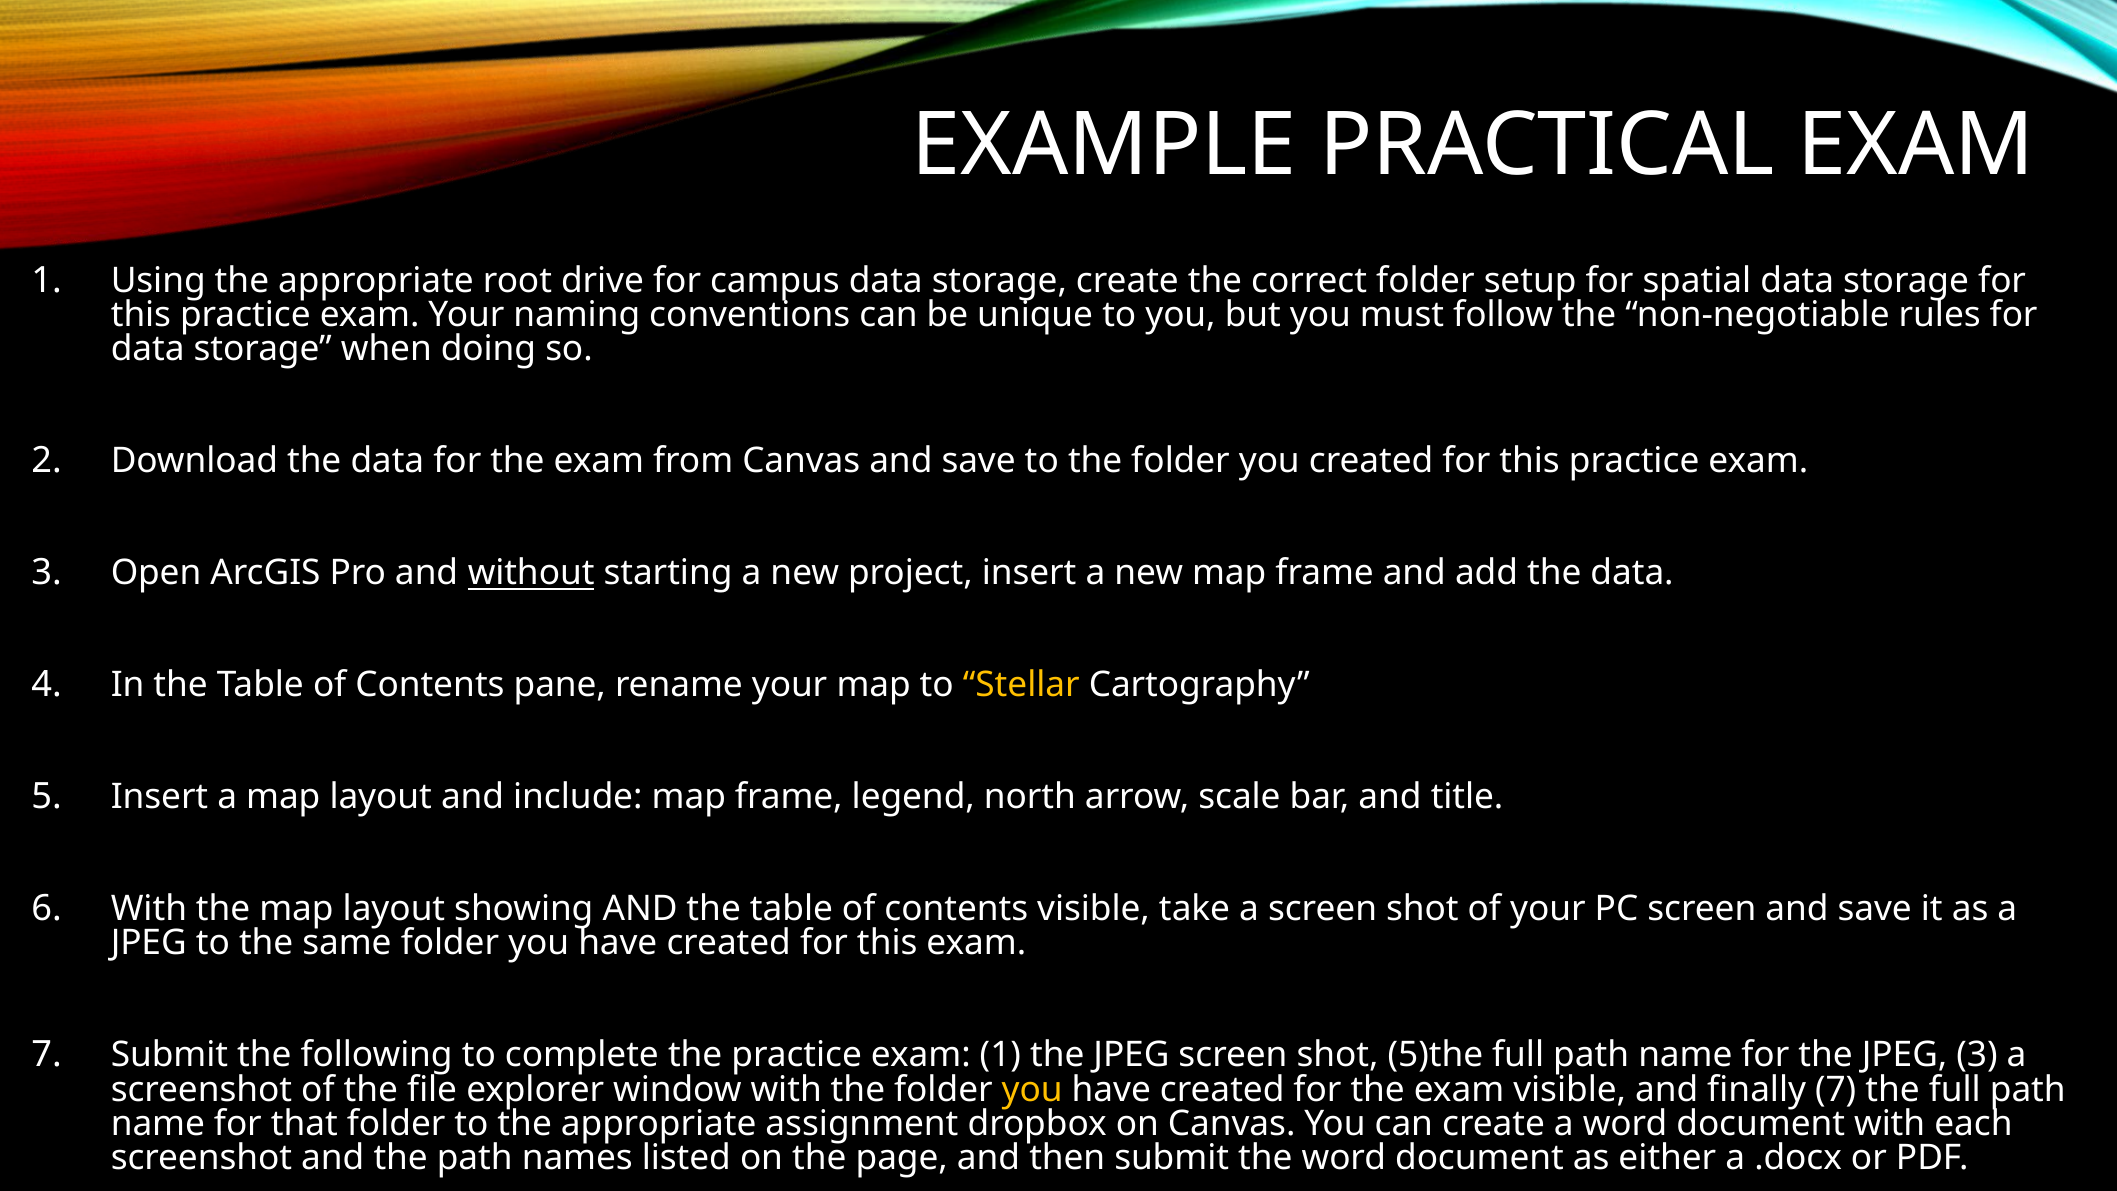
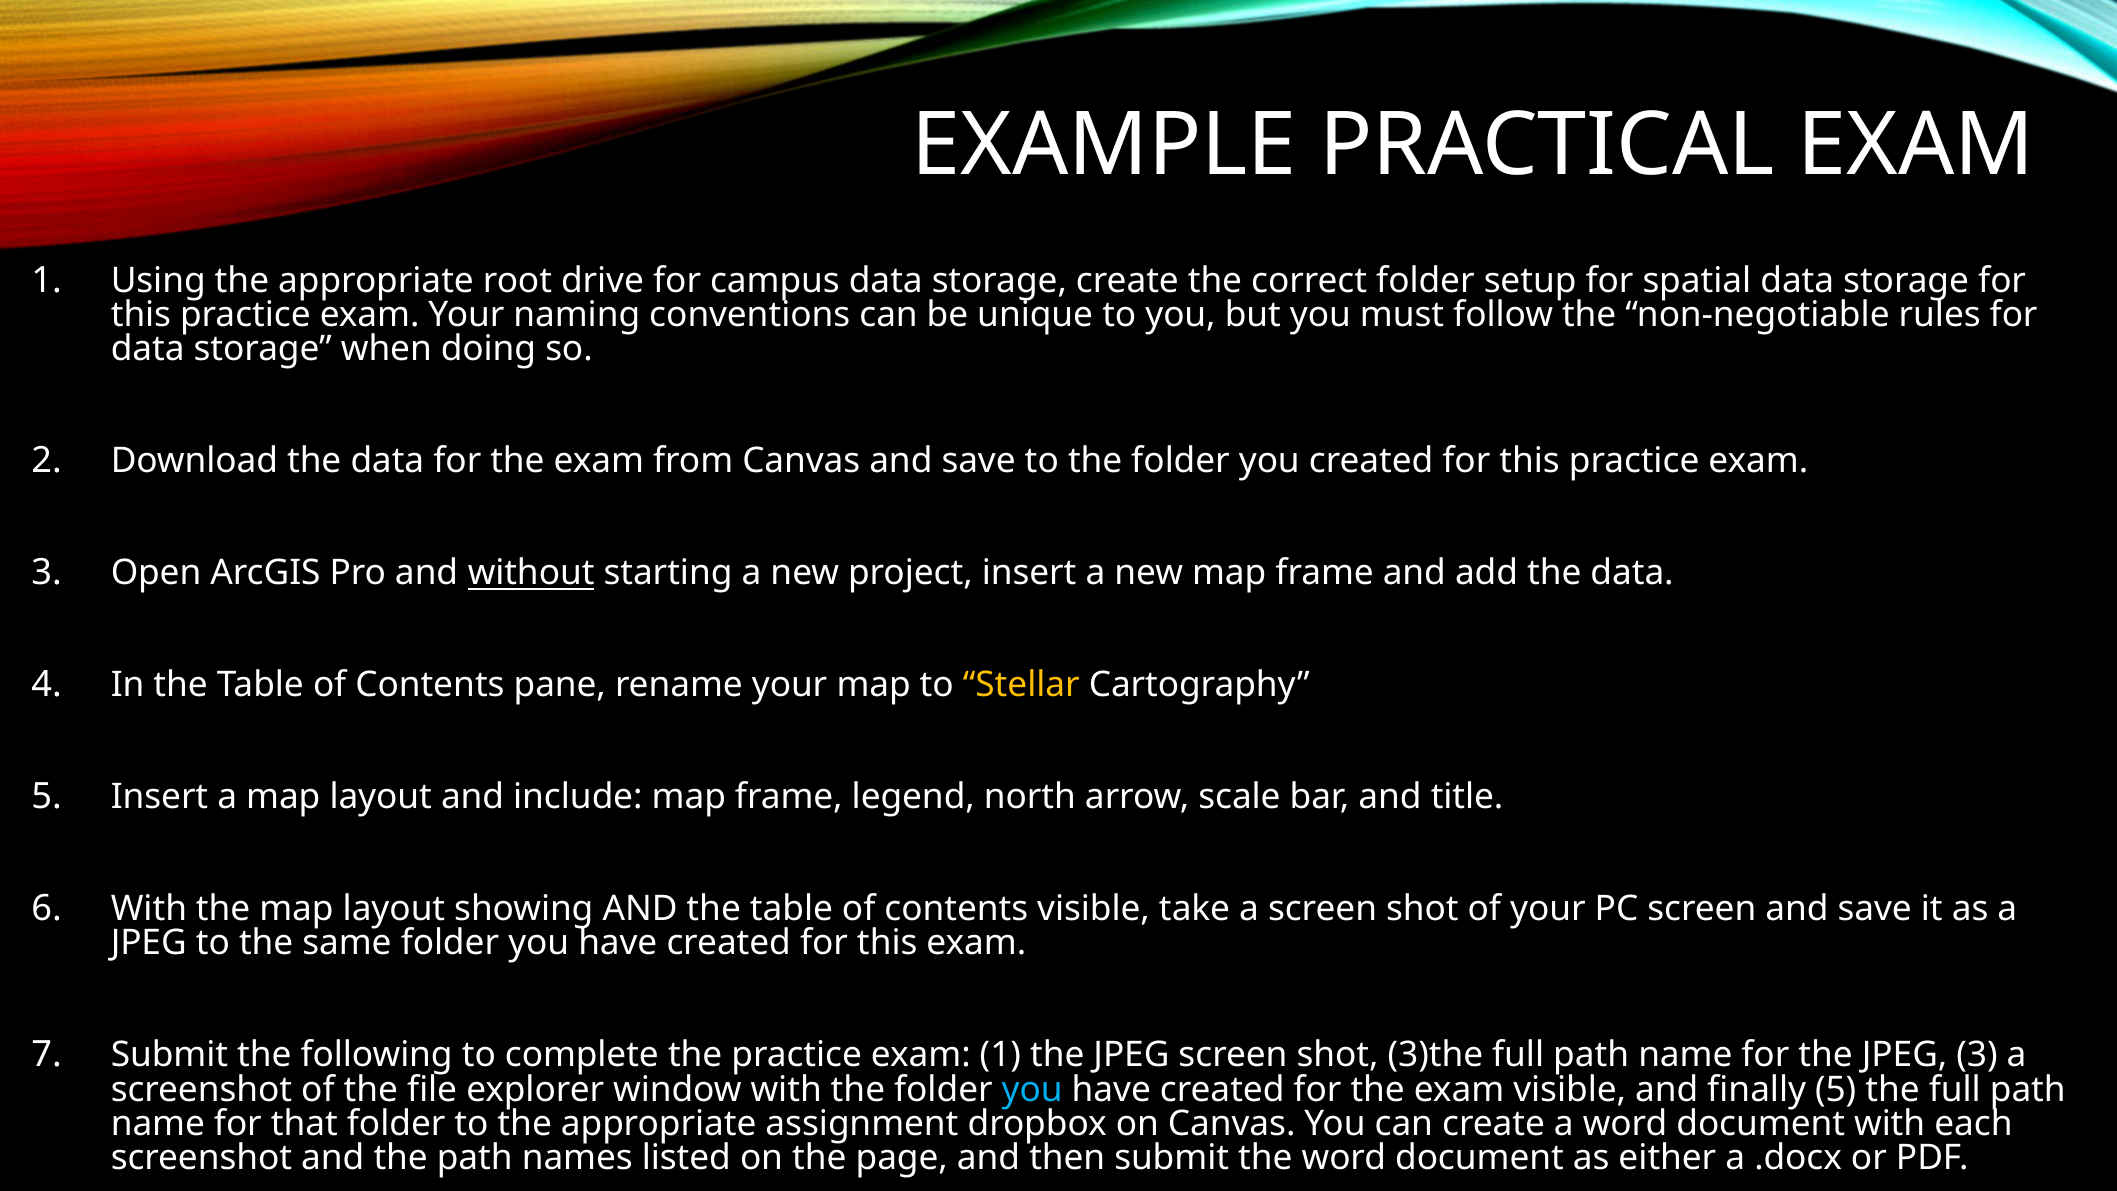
5)the: 5)the -> 3)the
you at (1032, 1089) colour: yellow -> light blue
finally 7: 7 -> 5
